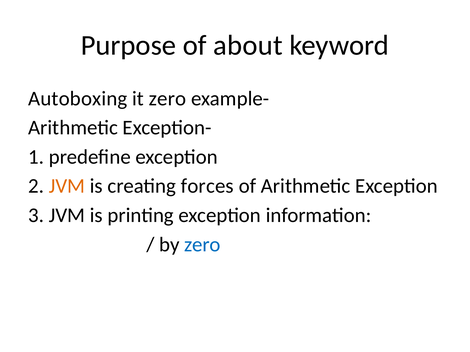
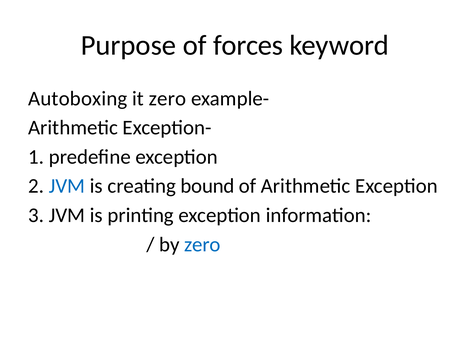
about: about -> forces
JVM at (67, 186) colour: orange -> blue
forces: forces -> bound
